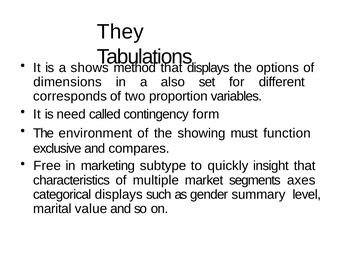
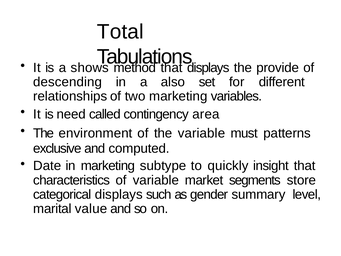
They: They -> Total
options: options -> provide
dimensions: dimensions -> descending
corresponds: corresponds -> relationships
two proportion: proportion -> marketing
form: form -> area
the showing: showing -> variable
function: function -> patterns
compares: compares -> computed
Free: Free -> Date
of multiple: multiple -> variable
axes: axes -> store
